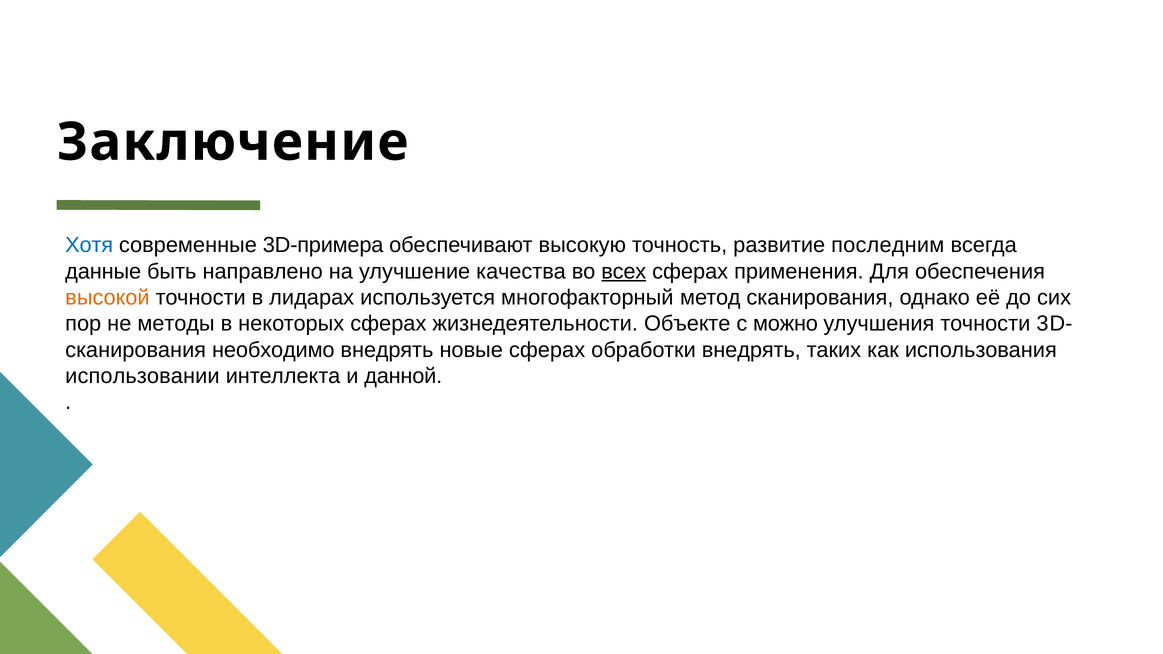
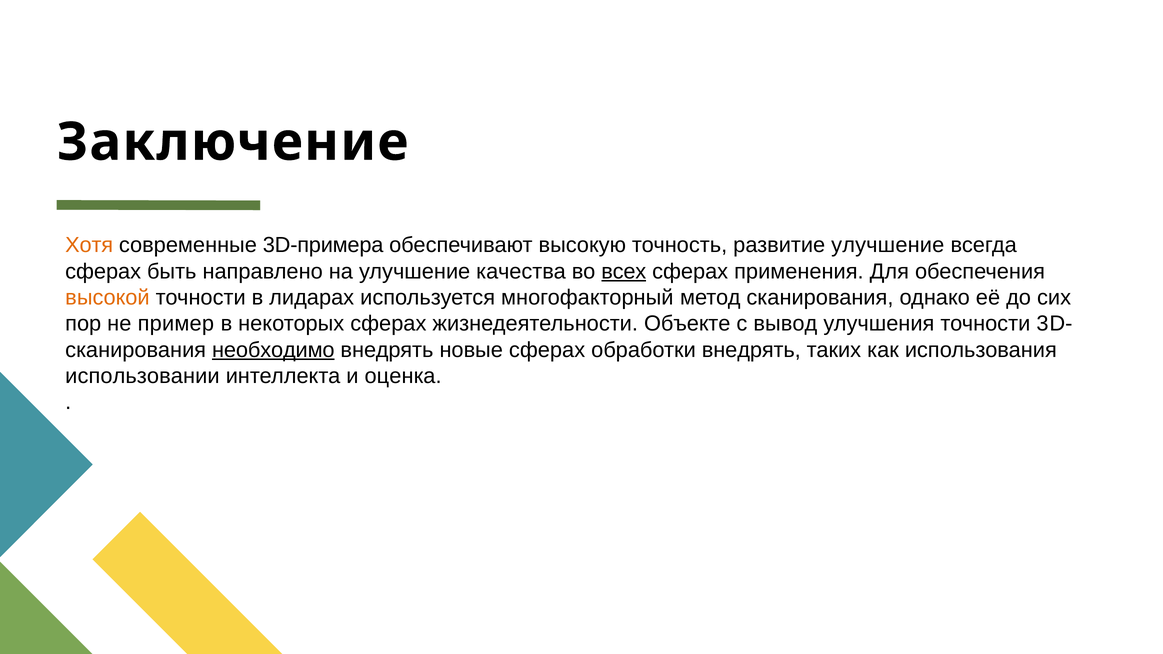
Хотя colour: blue -> orange
развитие последним: последним -> улучшение
данные at (103, 271): данные -> сферах
методы: методы -> пример
можно: можно -> вывод
необходимо underline: none -> present
данной: данной -> оценка
